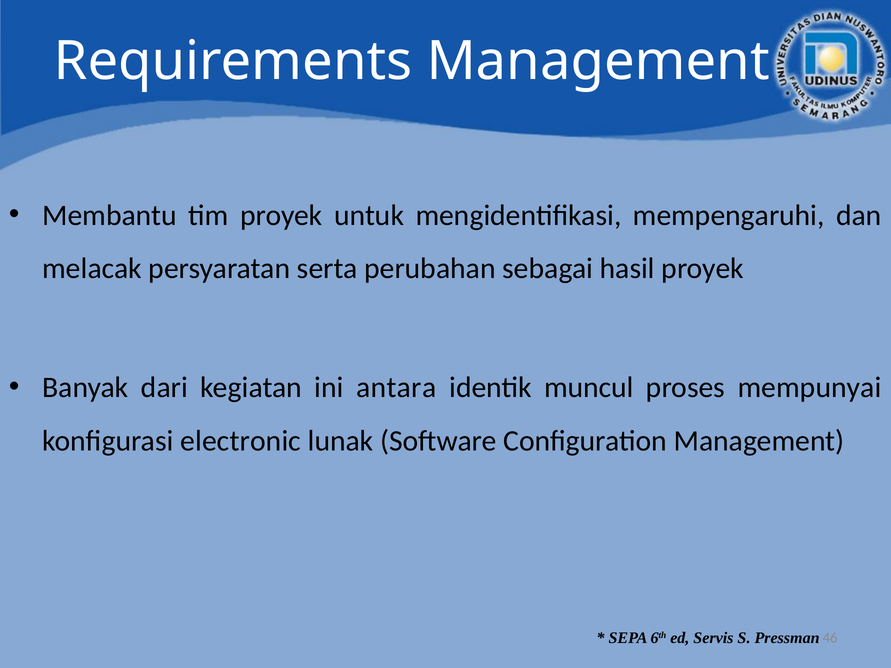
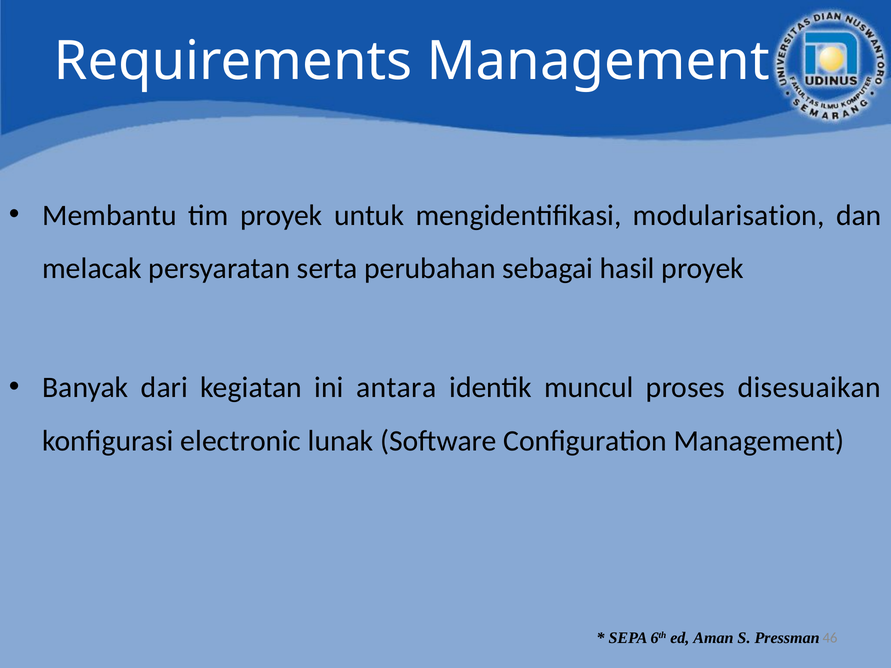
mempengaruhi: mempengaruhi -> modularisation
mempunyai: mempunyai -> disesuaikan
Servis: Servis -> Aman
